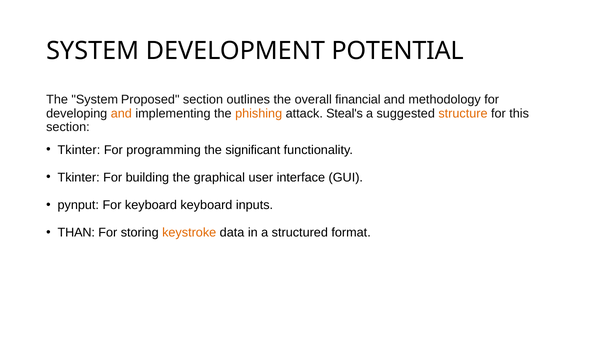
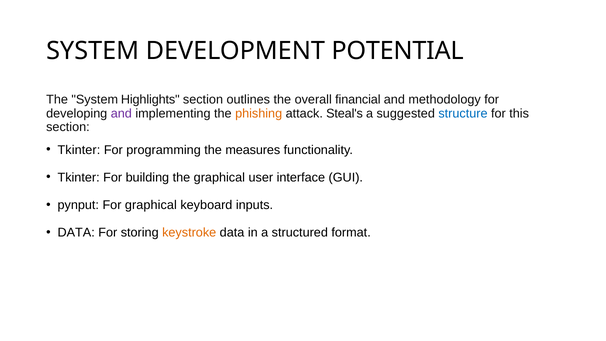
Proposed: Proposed -> Highlights
and at (121, 113) colour: orange -> purple
structure colour: orange -> blue
significant: significant -> measures
For keyboard: keyboard -> graphical
THAN at (76, 233): THAN -> DATA
